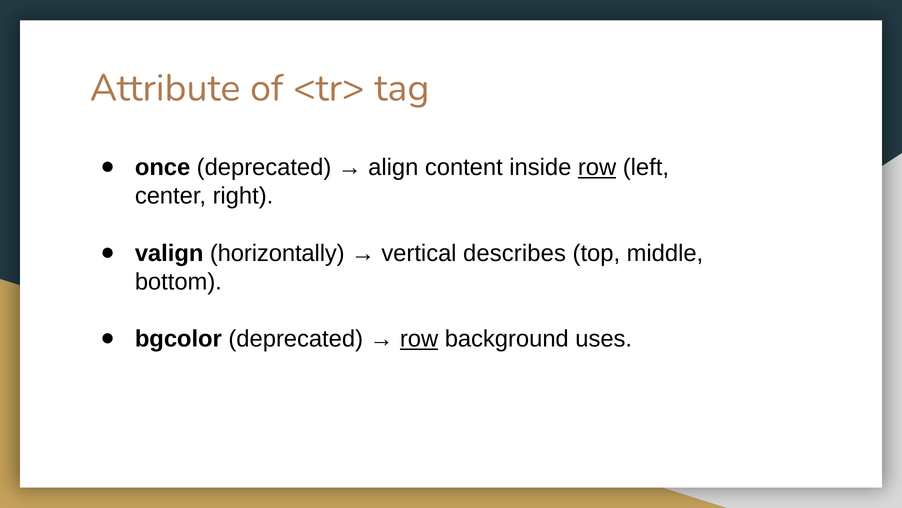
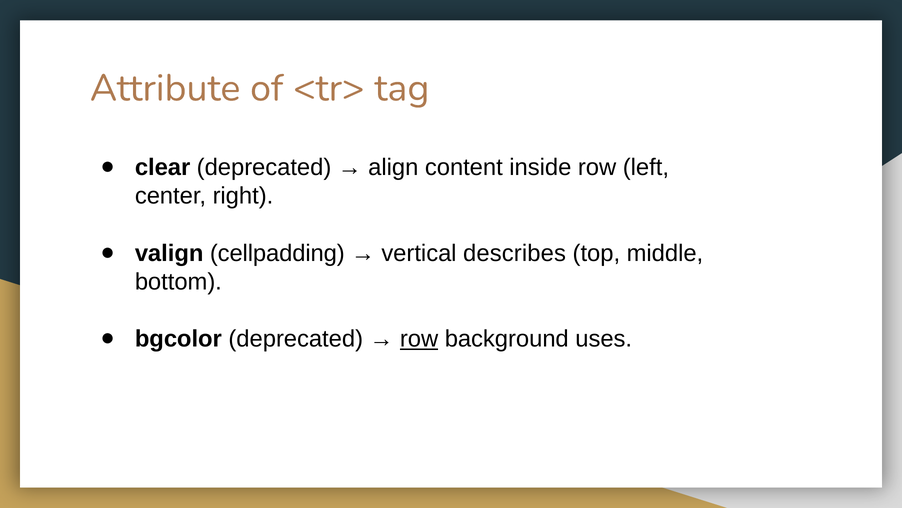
once: once -> clear
row at (597, 167) underline: present -> none
horizontally: horizontally -> cellpadding
